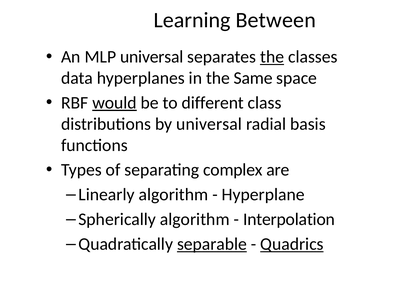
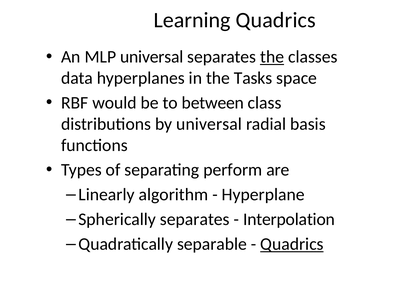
Learning Between: Between -> Quadrics
Same: Same -> Tasks
would underline: present -> none
different: different -> between
complex: complex -> perform
Spherically algorithm: algorithm -> separates
separable underline: present -> none
